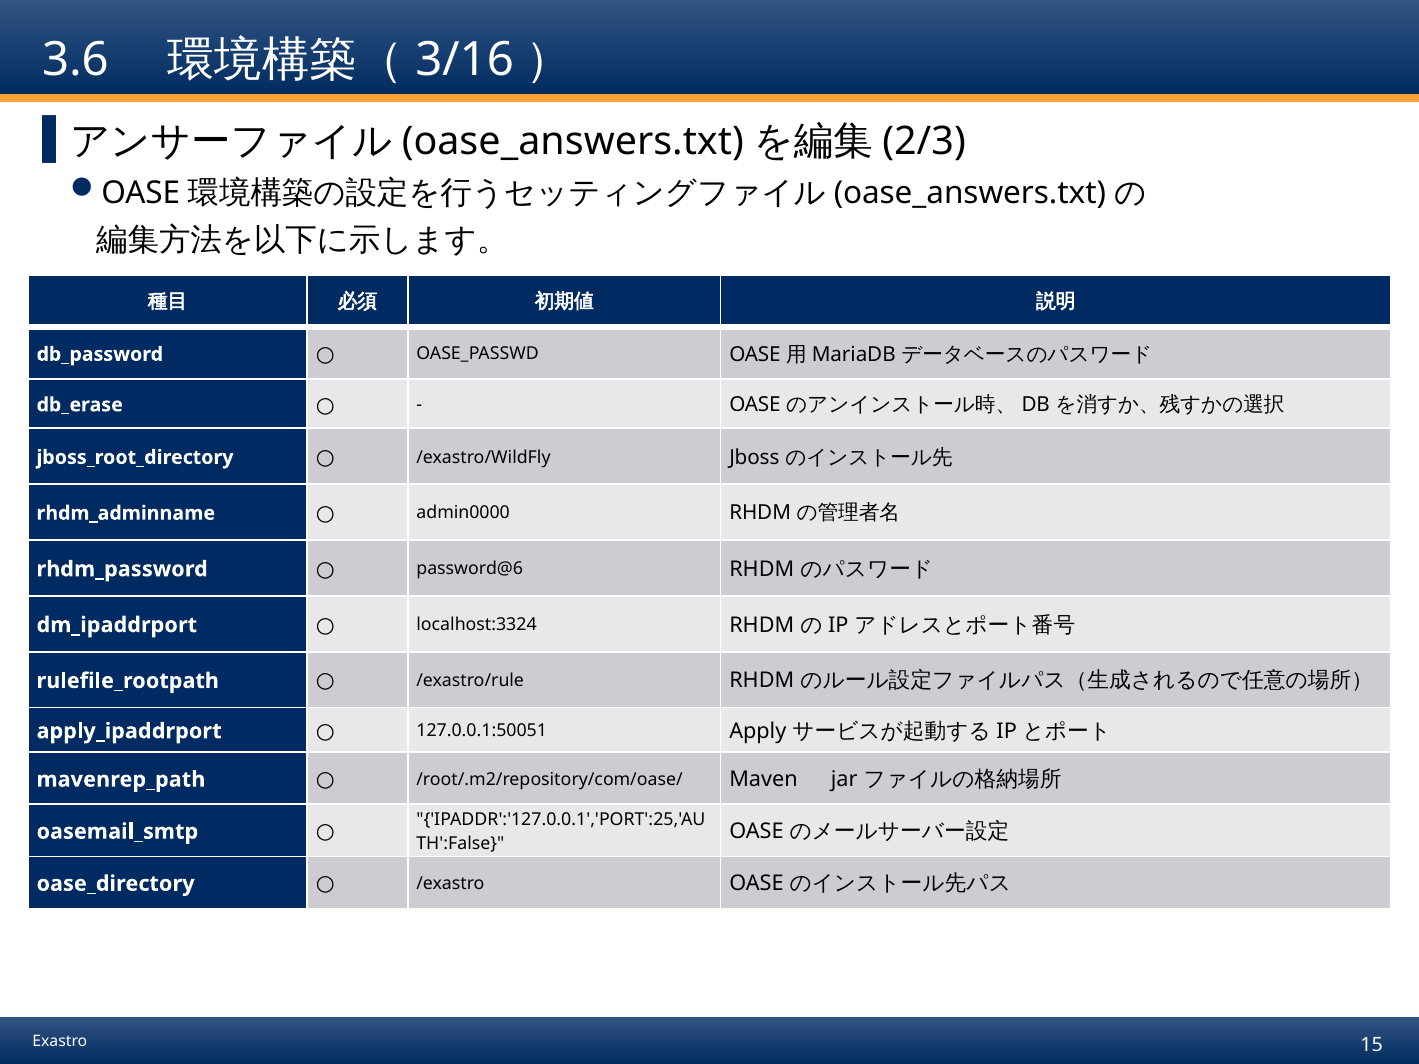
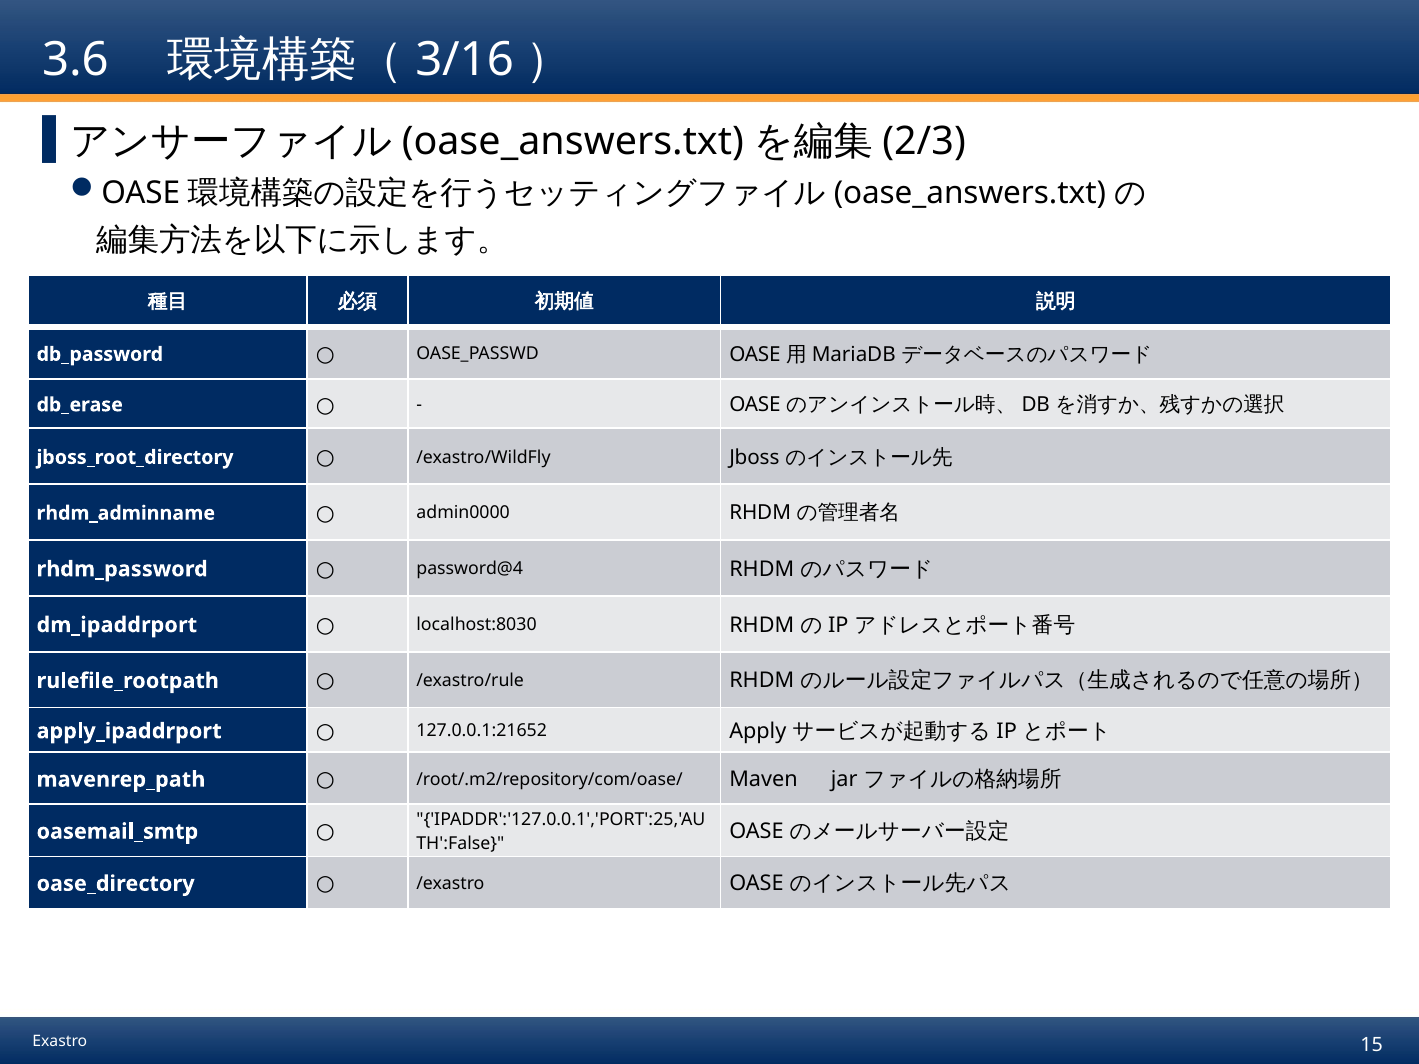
password@6: password@6 -> password@4
localhost:3324: localhost:3324 -> localhost:8030
127.0.0.1:50051: 127.0.0.1:50051 -> 127.0.0.1:21652
